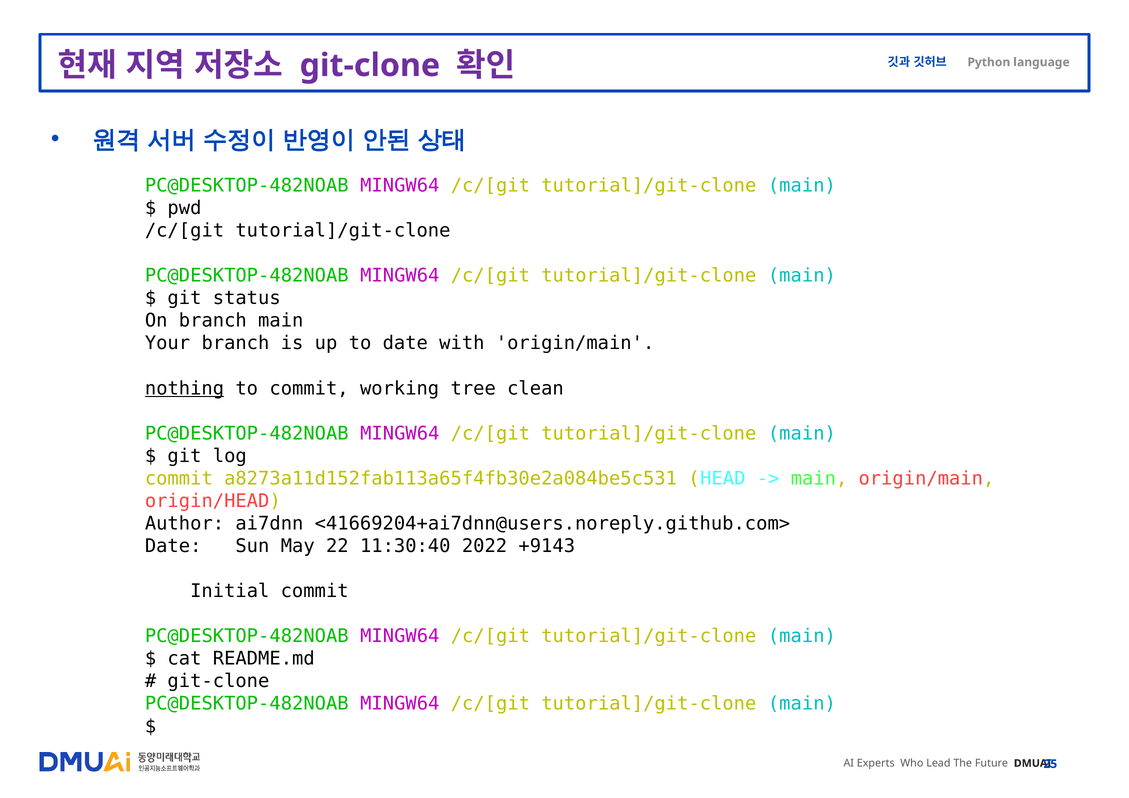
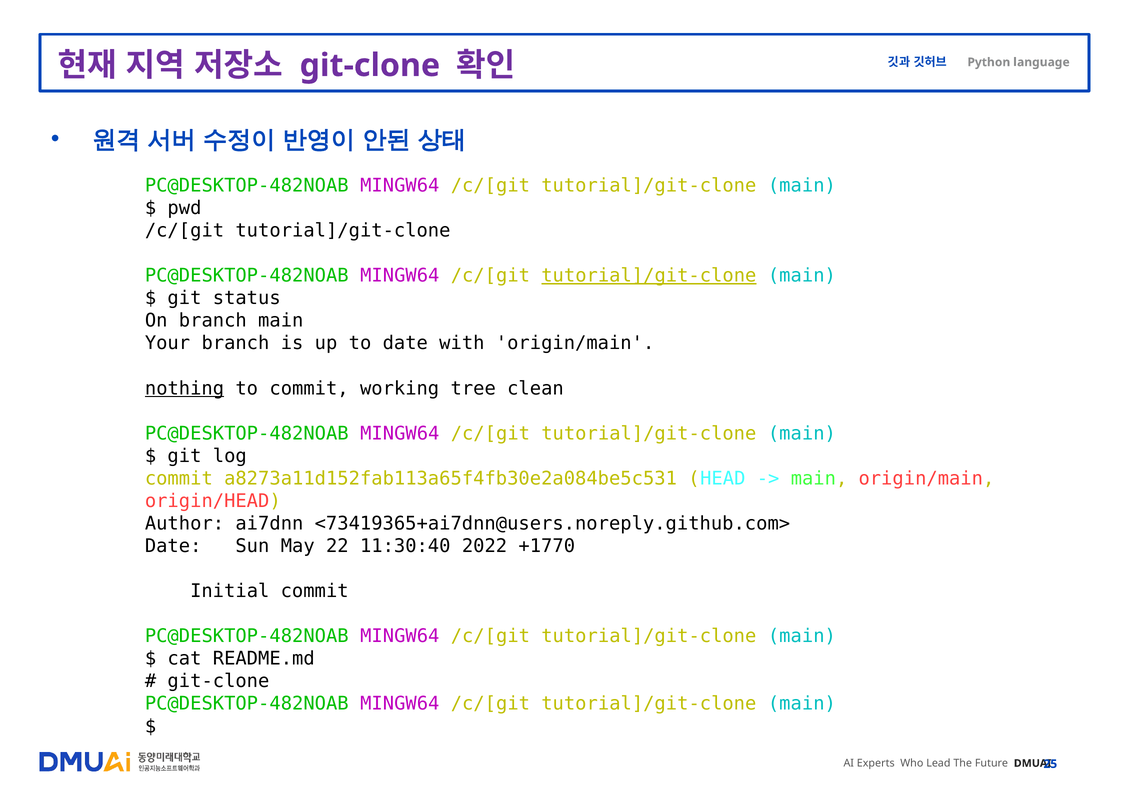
tutorial]/git-clone at (649, 276) underline: none -> present
<41669204+ai7dnn@users.noreply.github.com>: <41669204+ai7dnn@users.noreply.github.com> -> <73419365+ai7dnn@users.noreply.github.com>
+9143: +9143 -> +1770
